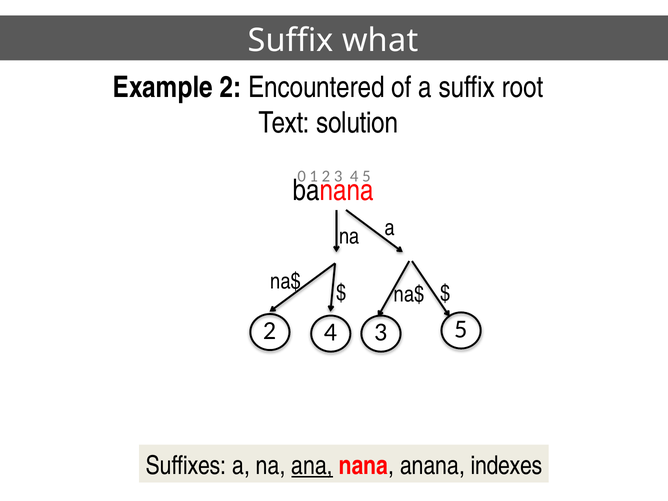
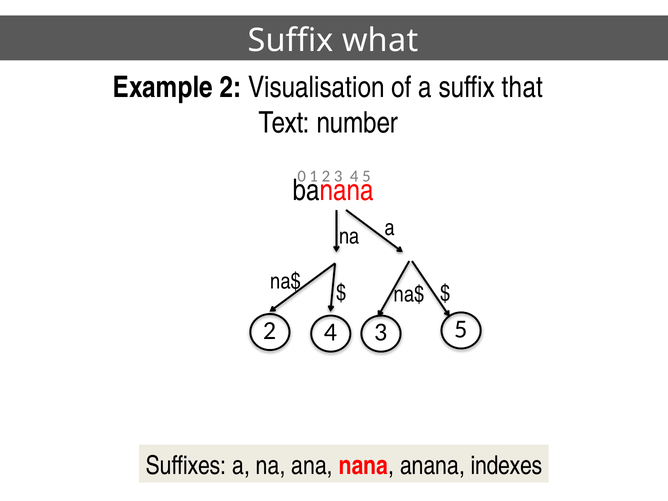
Encountered: Encountered -> Visualisation
root: root -> that
solution: solution -> number
ana underline: present -> none
